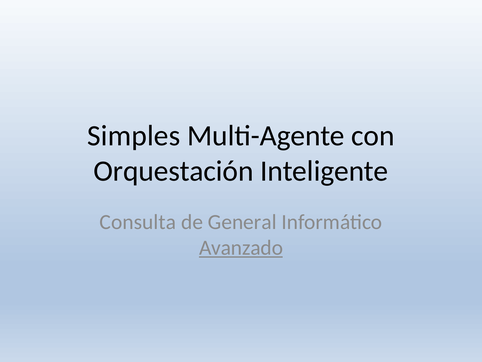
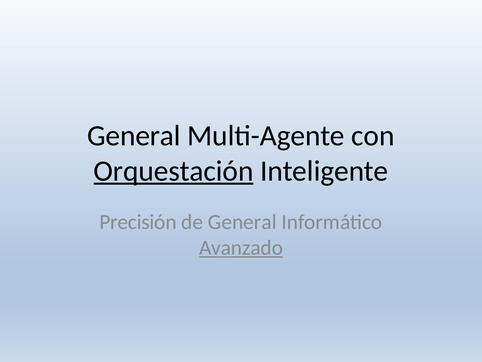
Simples at (134, 135): Simples -> General
Orquestación underline: none -> present
Consulta: Consulta -> Precisión
